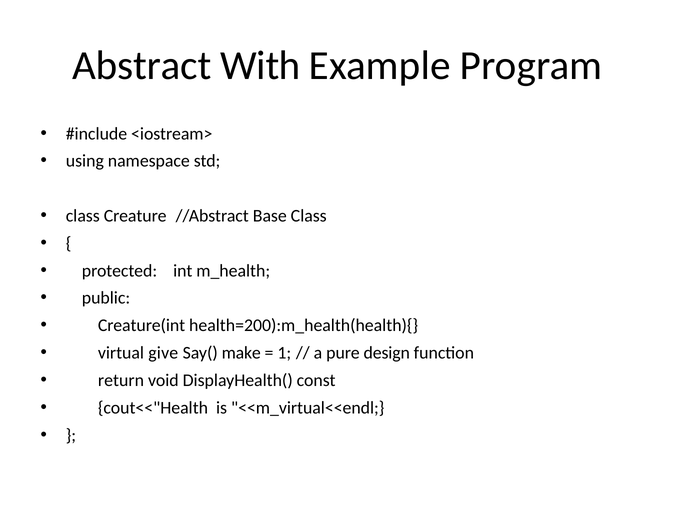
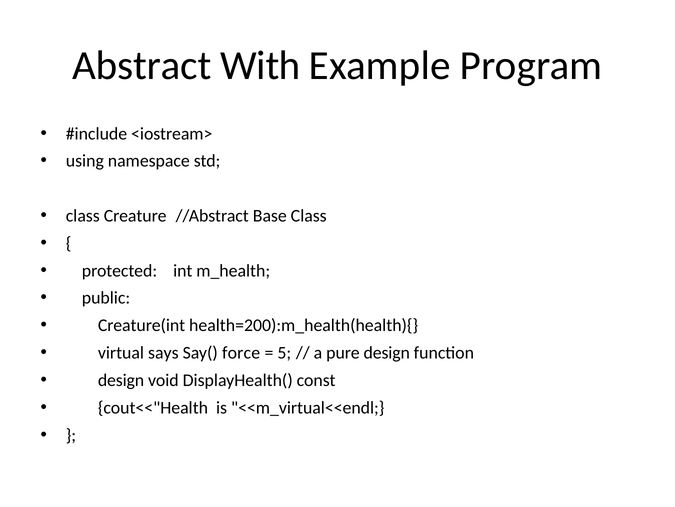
give: give -> says
make: make -> force
1: 1 -> 5
return at (121, 380): return -> design
